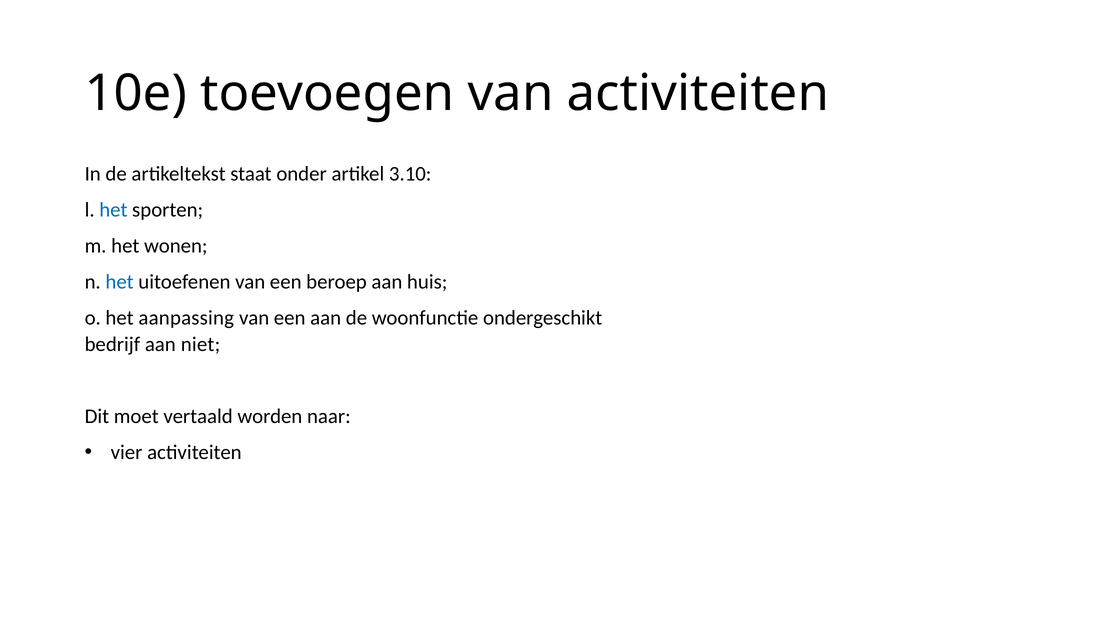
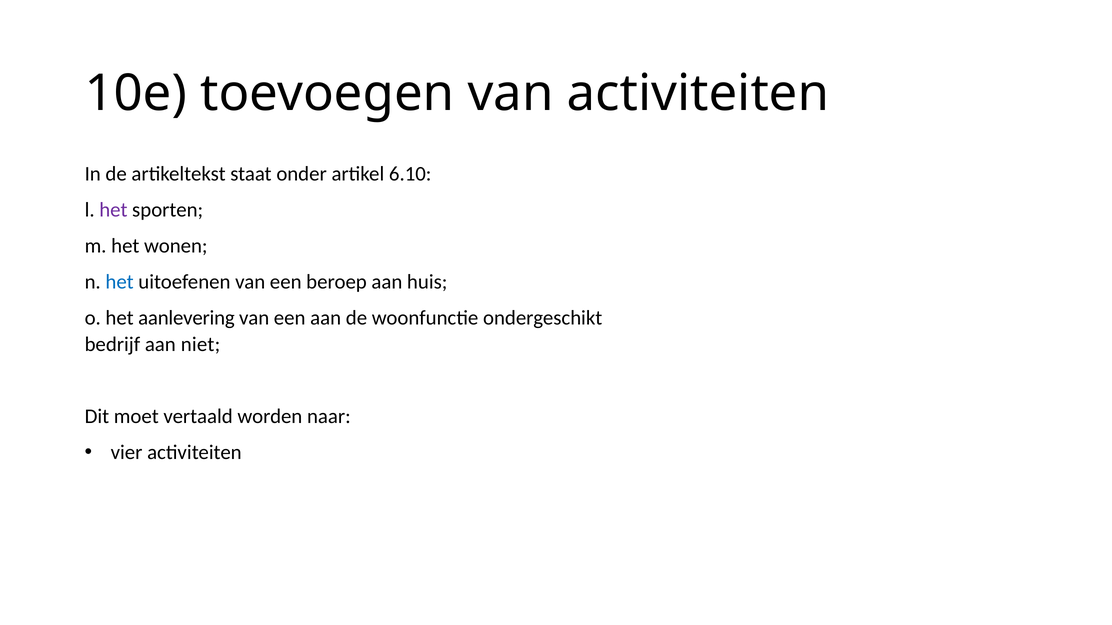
3.10: 3.10 -> 6.10
het at (113, 210) colour: blue -> purple
aanpassing: aanpassing -> aanlevering
